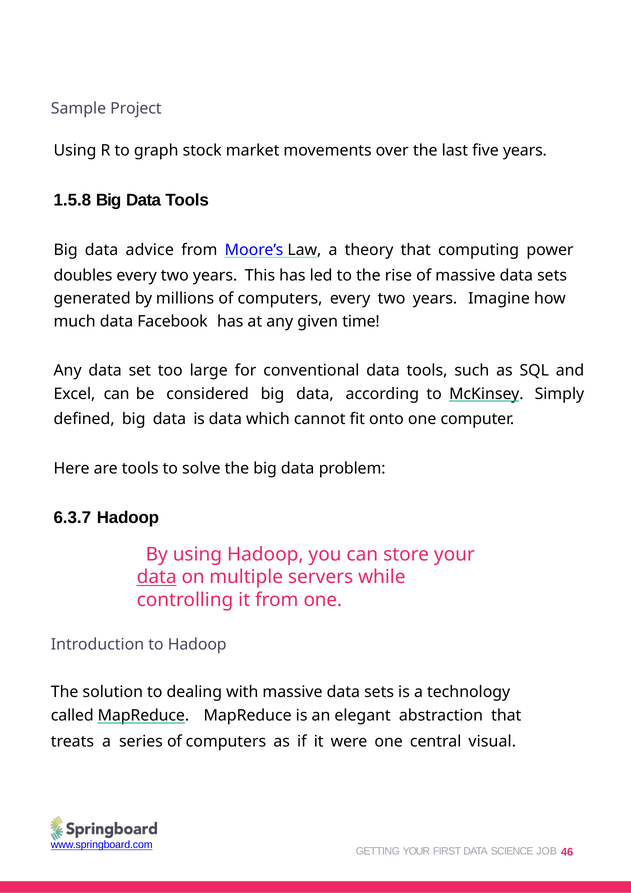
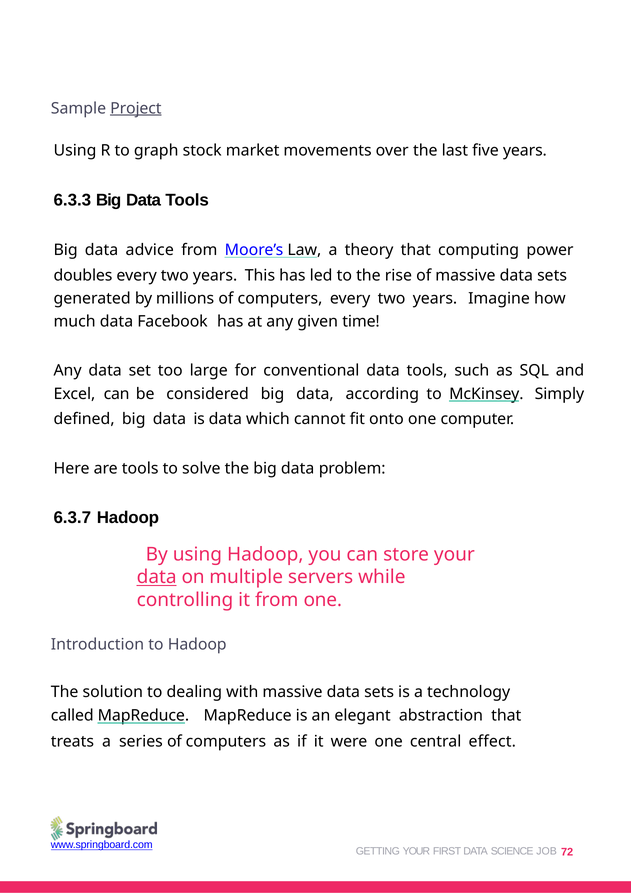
Project underline: none -> present
1.5.8: 1.5.8 -> 6.3.3
visual: visual -> effect
46: 46 -> 72
